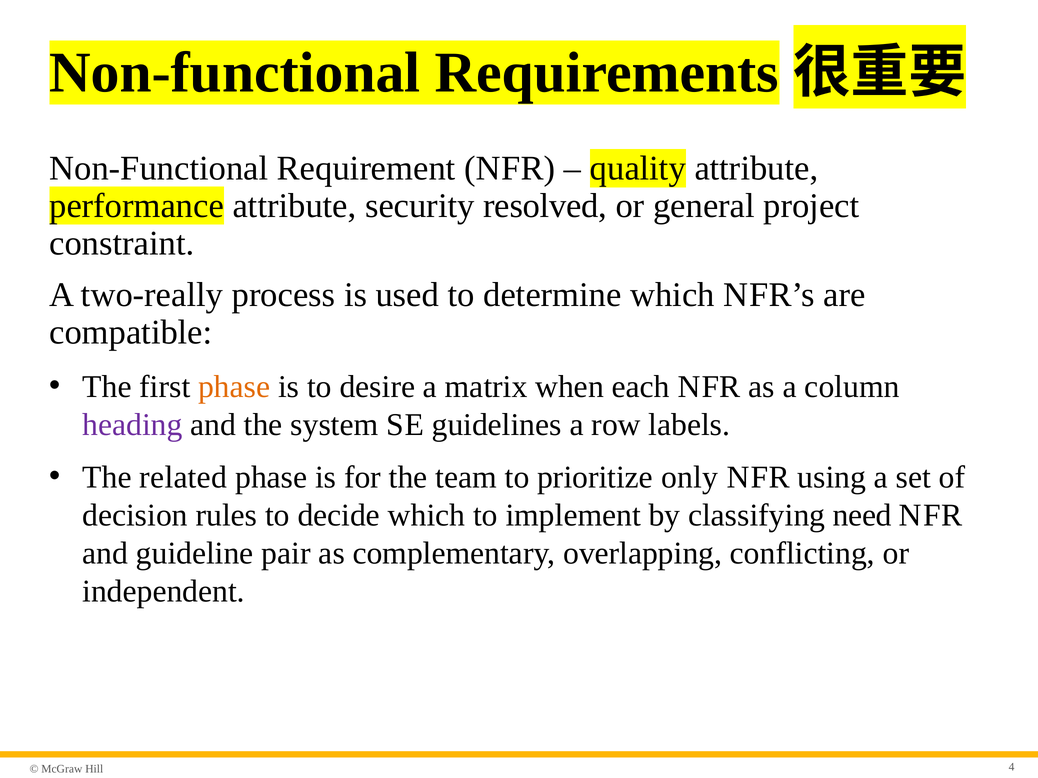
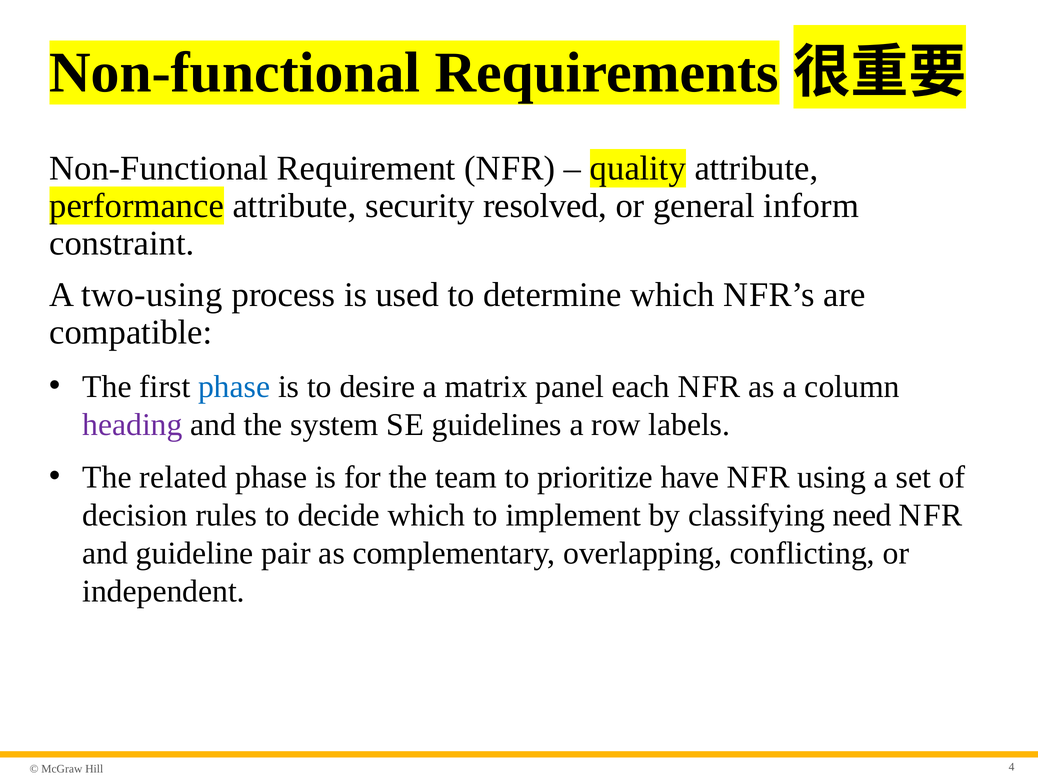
project: project -> inform
two-really: two-really -> two-using
phase at (234, 387) colour: orange -> blue
when: when -> panel
only: only -> have
